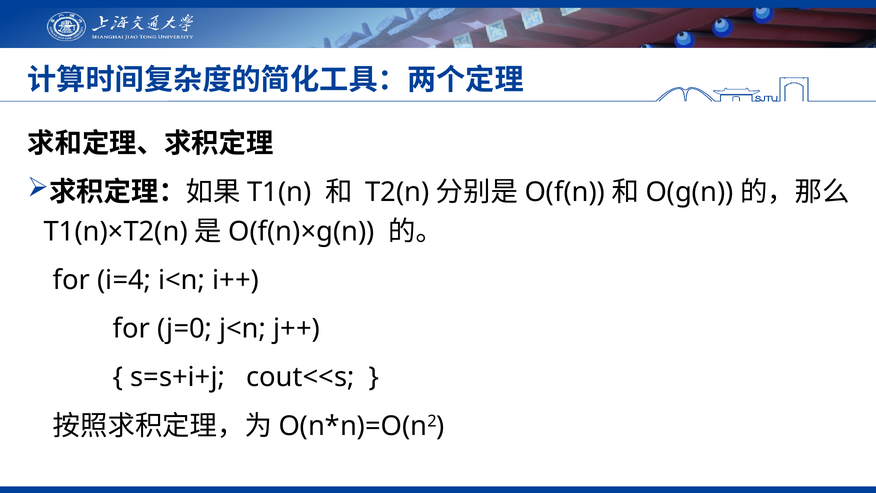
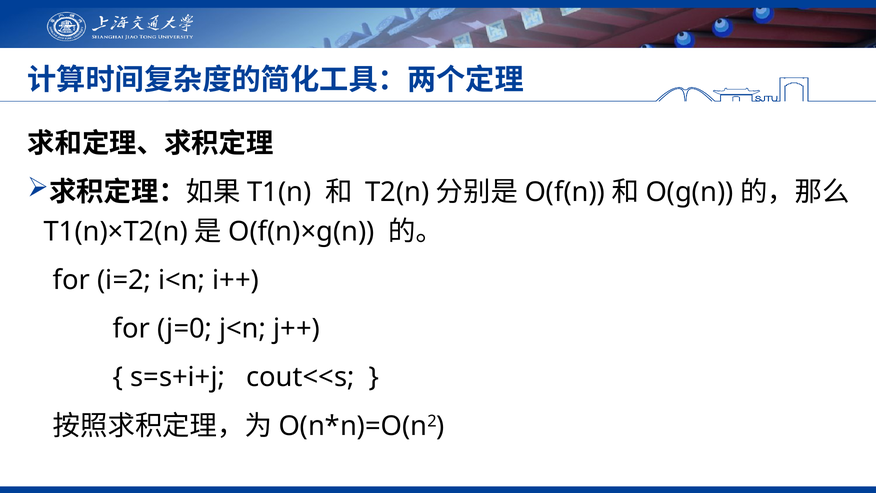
i=4: i=4 -> i=2
